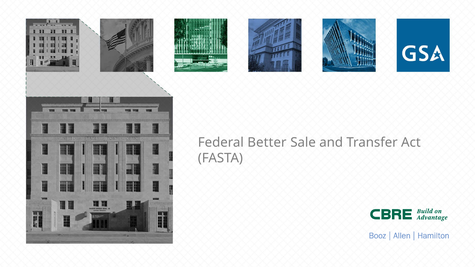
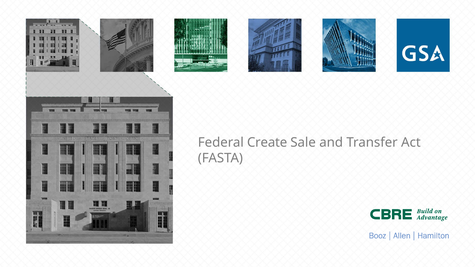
Better: Better -> Create
